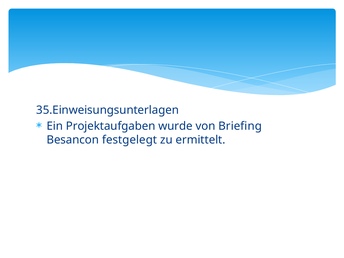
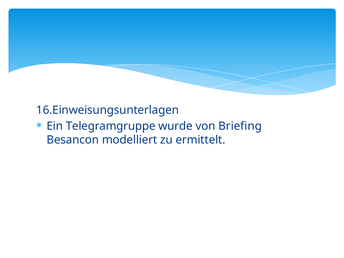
35.Einweisungsunterlagen: 35.Einweisungsunterlagen -> 16.Einweisungsunterlagen
Projektaufgaben: Projektaufgaben -> Telegramgruppe
festgelegt: festgelegt -> modelliert
